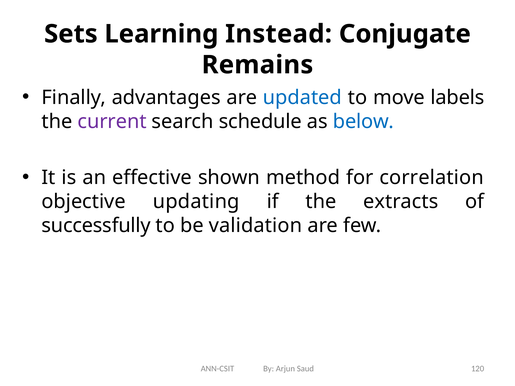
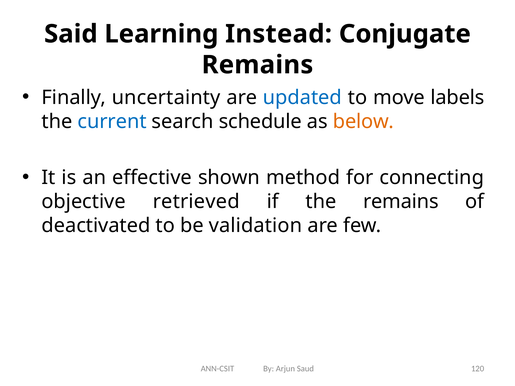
Sets: Sets -> Said
advantages: advantages -> uncertainty
current colour: purple -> blue
below colour: blue -> orange
correlation: correlation -> connecting
updating: updating -> retrieved
the extracts: extracts -> remains
successfully: successfully -> deactivated
